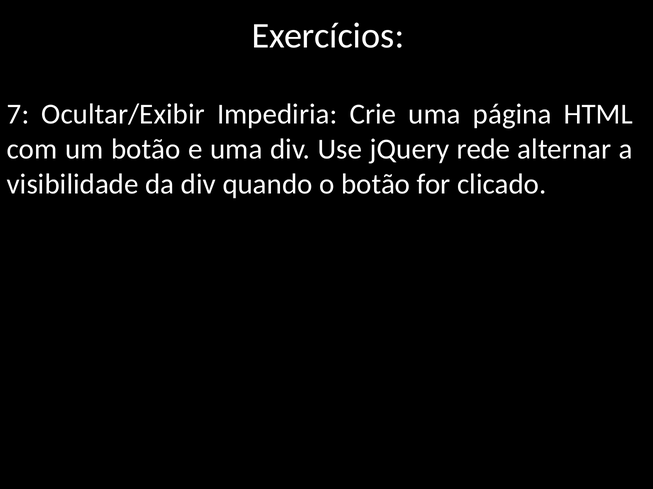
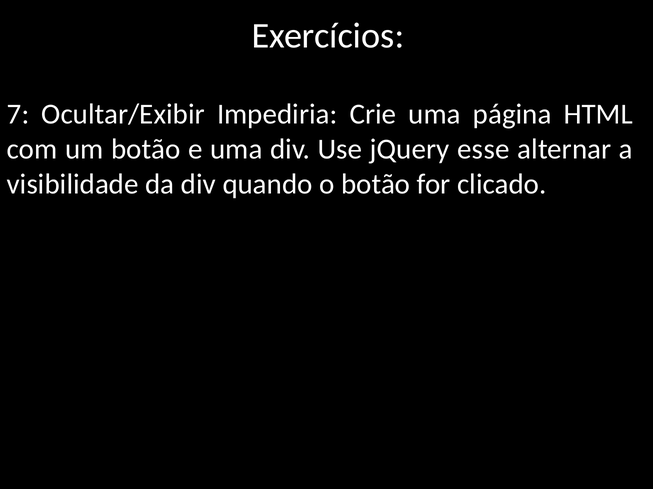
rede: rede -> esse
